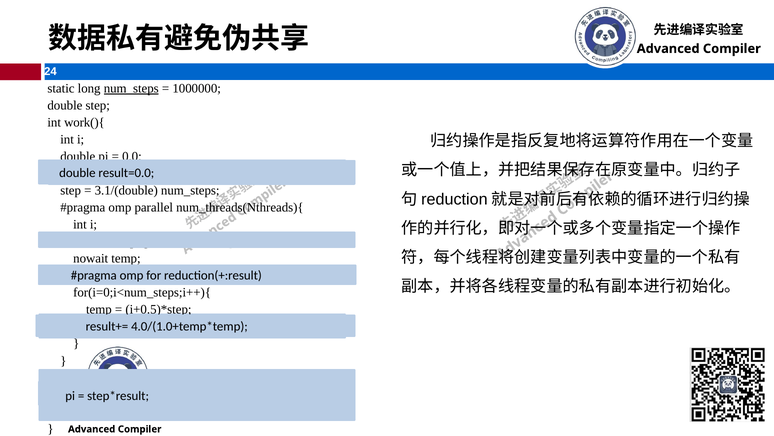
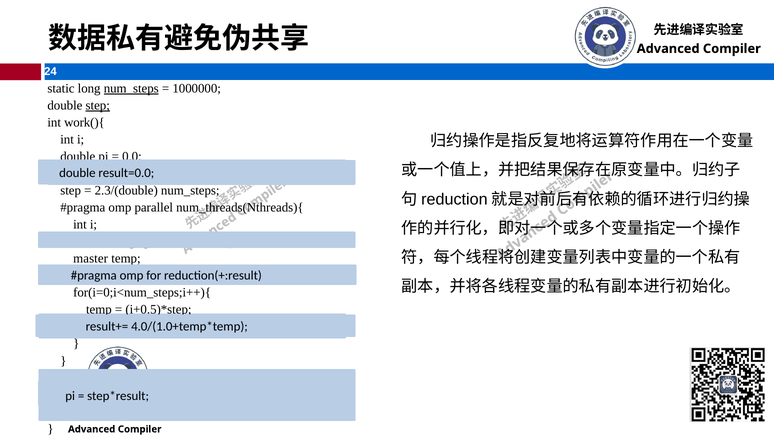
step at (98, 105) underline: none -> present
3.1/(double: 3.1/(double -> 2.3/(double
nowait: nowait -> master
